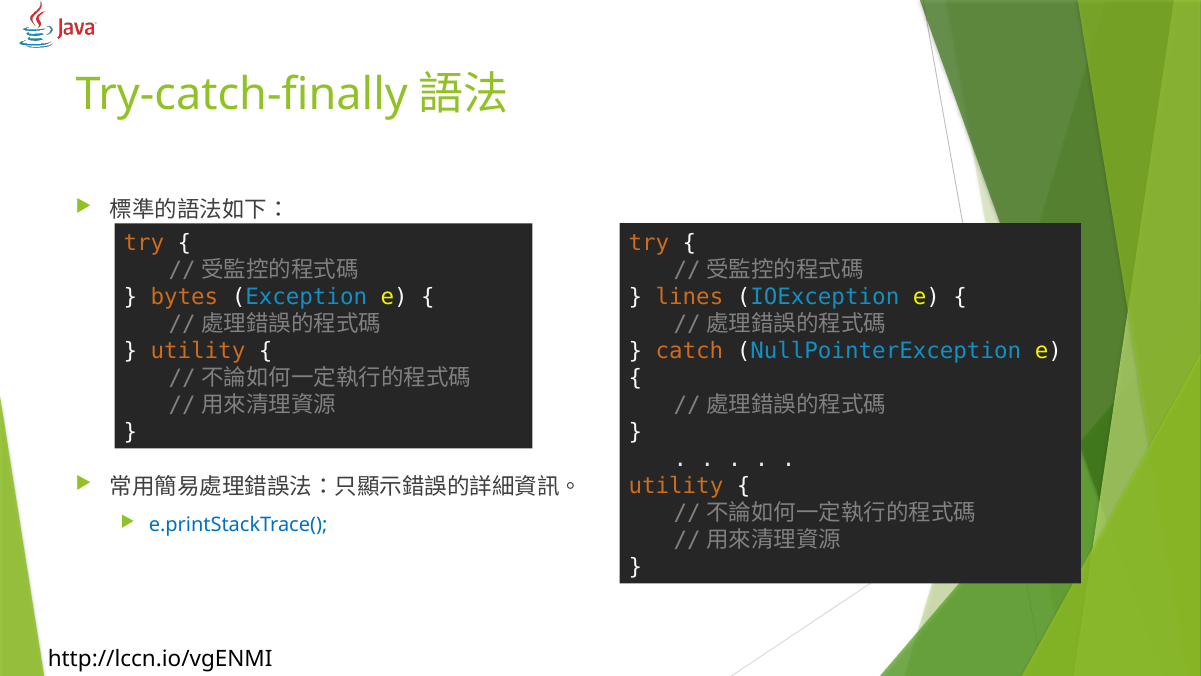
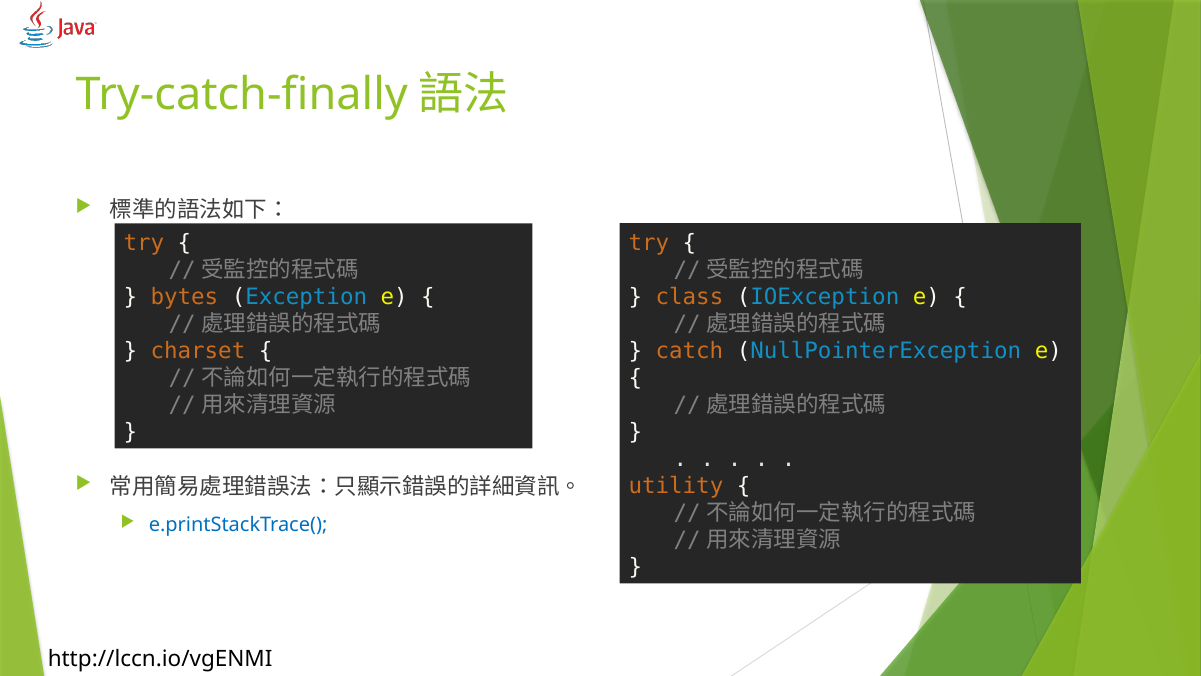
lines: lines -> class
utility at (198, 351): utility -> charset
